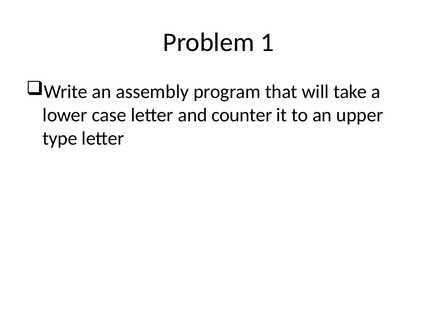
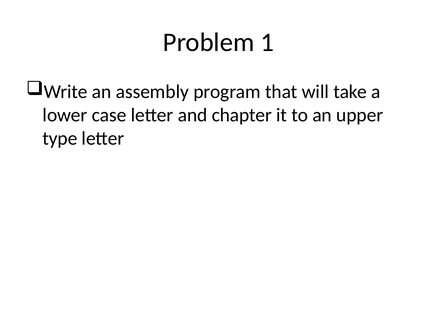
counter: counter -> chapter
